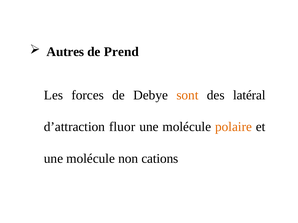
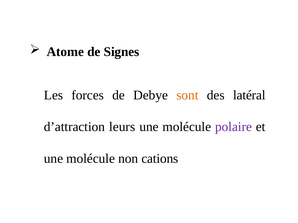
Autres: Autres -> Atome
Prend: Prend -> Signes
fluor: fluor -> leurs
polaire colour: orange -> purple
